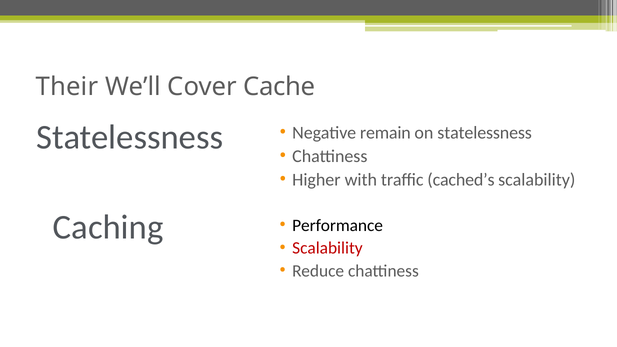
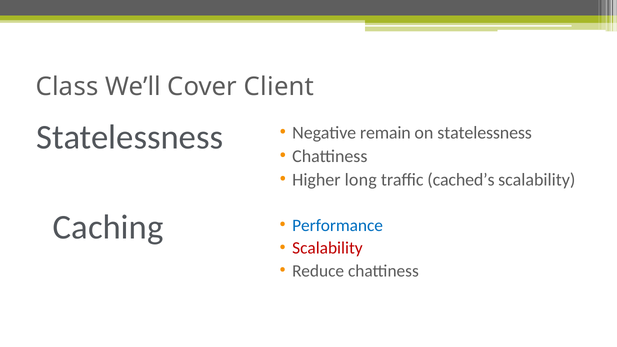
Their: Their -> Class
Cache: Cache -> Client
with: with -> long
Performance colour: black -> blue
